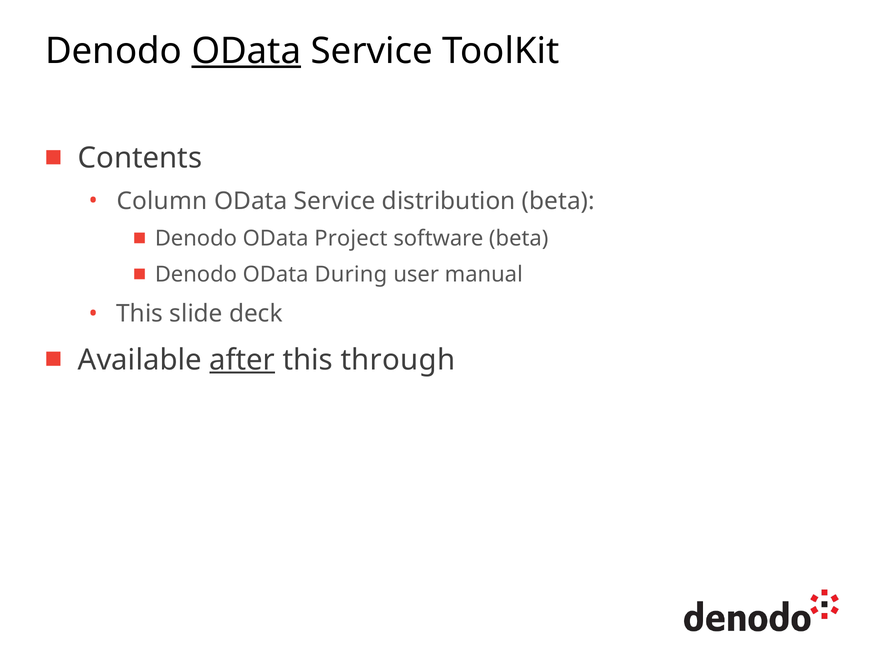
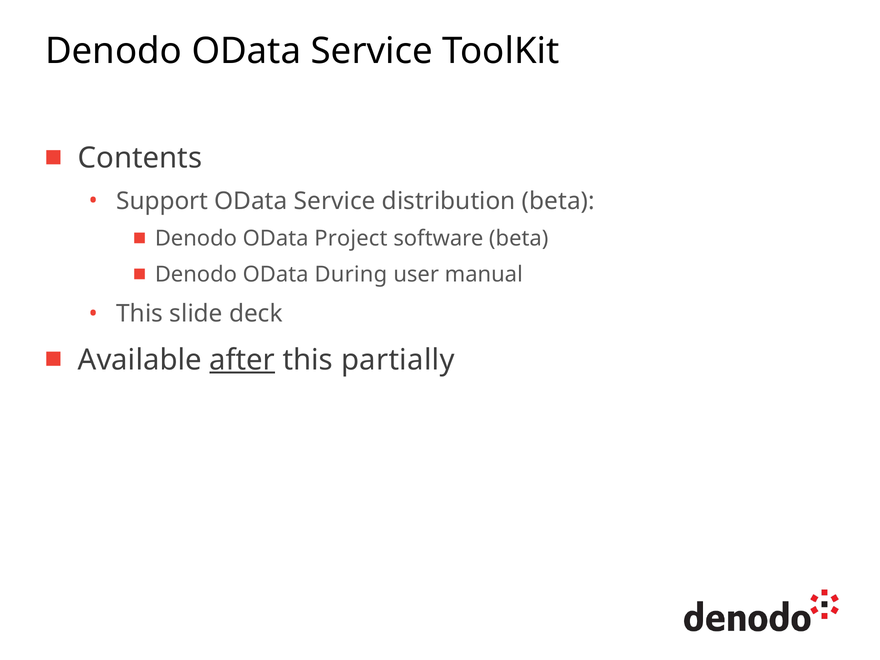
OData at (246, 51) underline: present -> none
Column: Column -> Support
through: through -> partially
